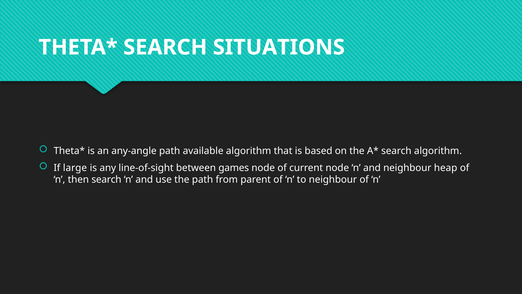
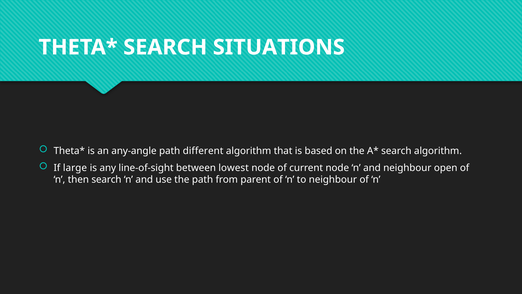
available: available -> different
games: games -> lowest
heap: heap -> open
